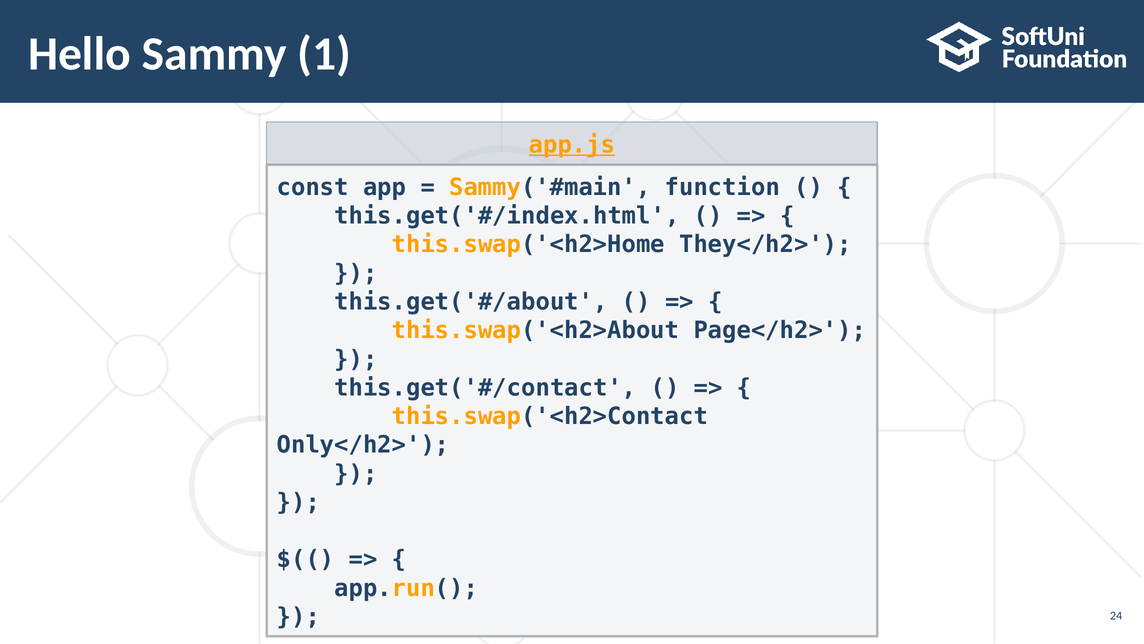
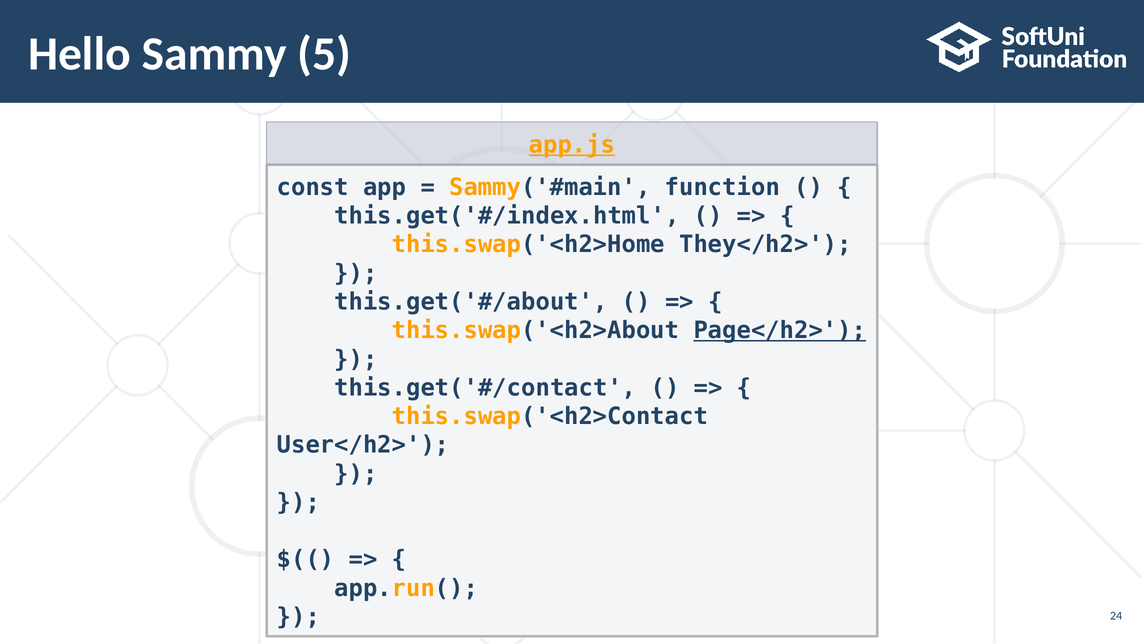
1: 1 -> 5
Page</h2> underline: none -> present
Only</h2>: Only</h2> -> User</h2>
